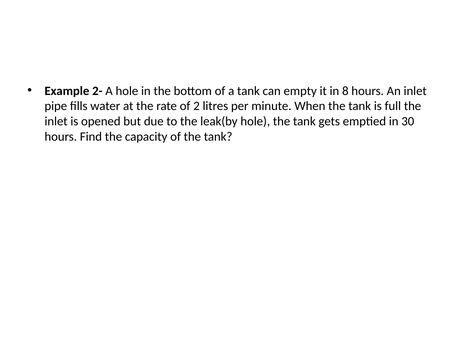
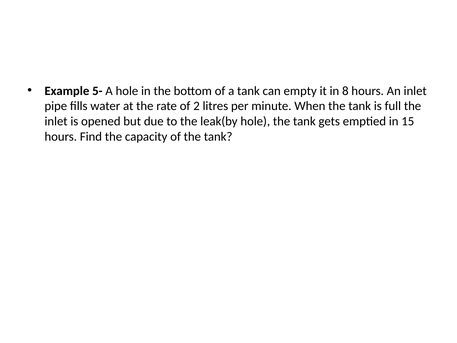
2-: 2- -> 5-
30: 30 -> 15
